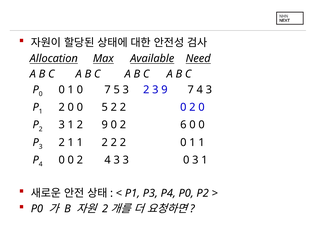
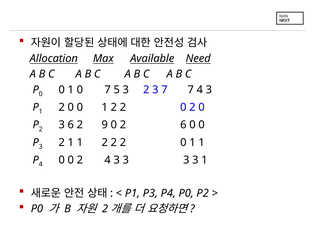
3 9: 9 -> 7
2 0 0 5: 5 -> 1
2 3 1: 1 -> 6
4 3 3 0: 0 -> 3
